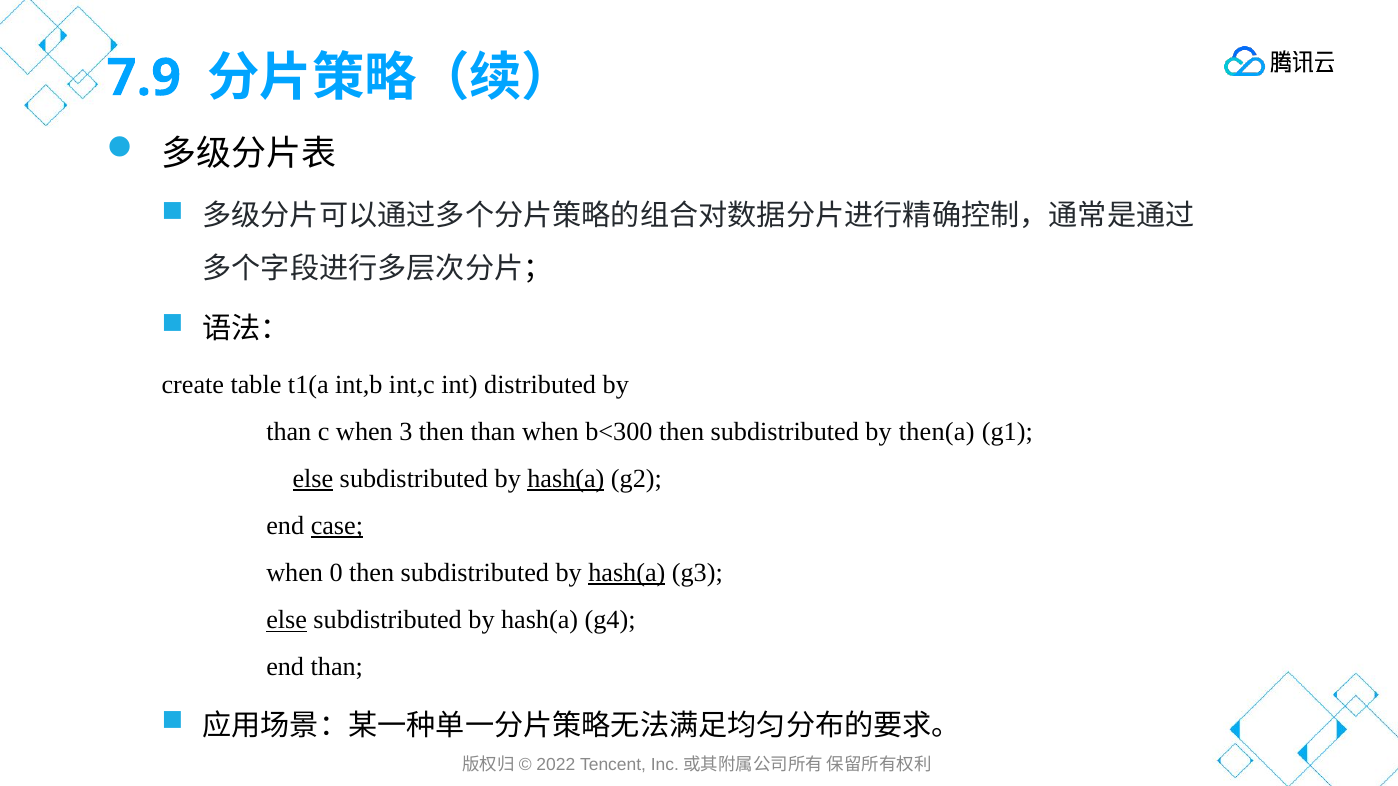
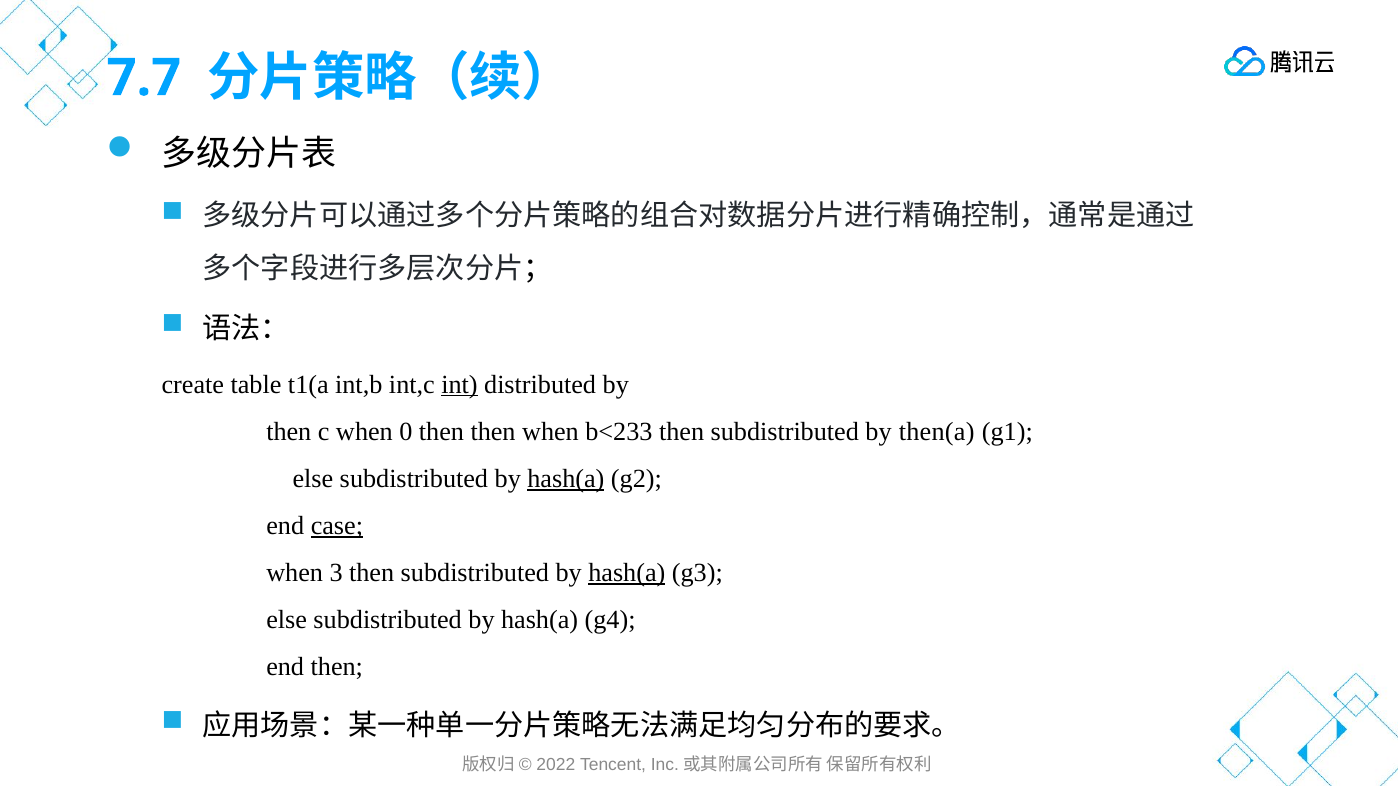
7.9: 7.9 -> 7.7
int underline: none -> present
than at (289, 432): than -> then
3: 3 -> 0
then than: than -> then
b<300: b<300 -> b<233
else at (313, 479) underline: present -> none
0: 0 -> 3
else at (287, 620) underline: present -> none
end than: than -> then
